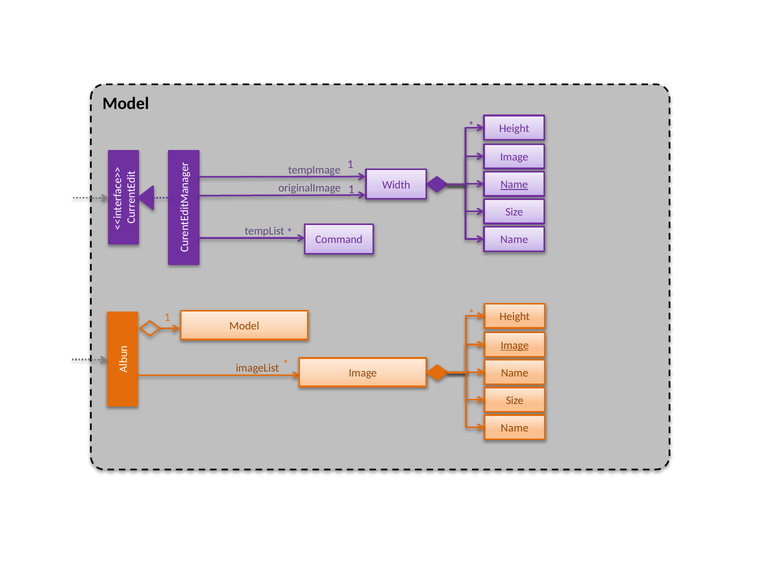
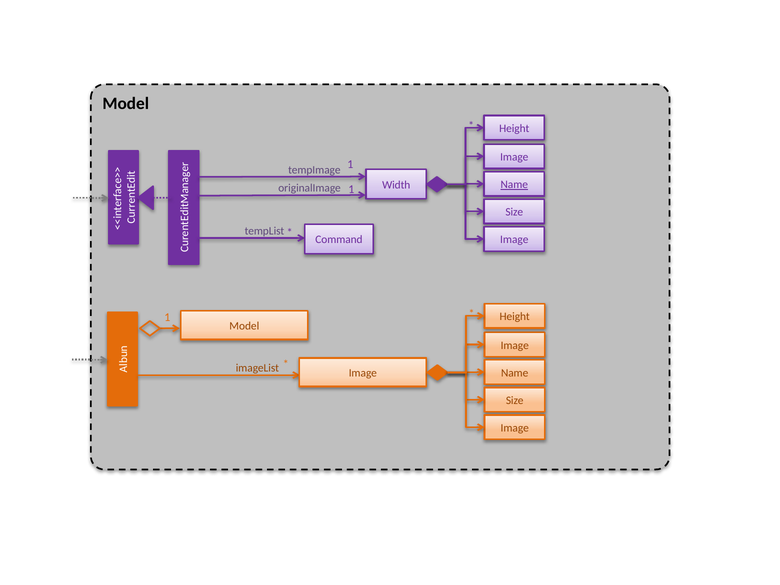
Name at (514, 240): Name -> Image
Image at (515, 345) underline: present -> none
Name at (515, 428): Name -> Image
